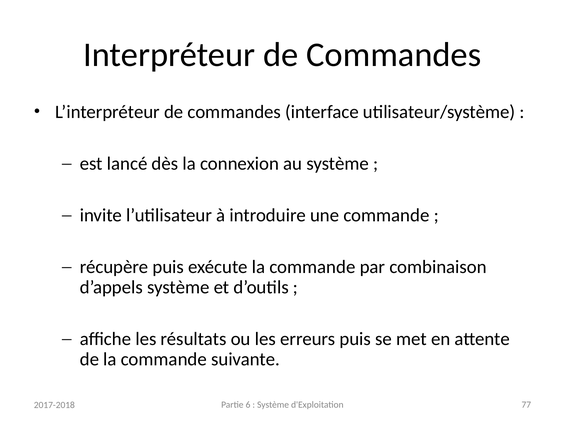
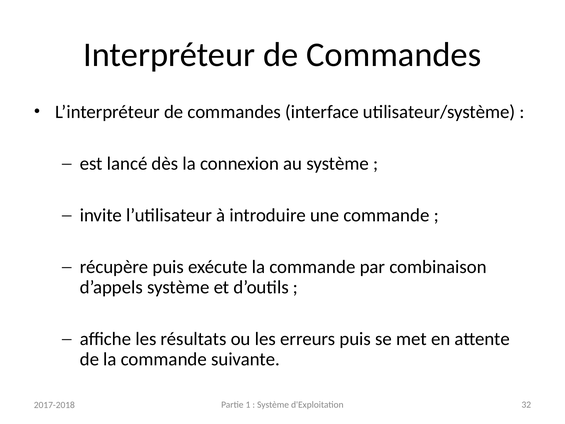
6: 6 -> 1
77: 77 -> 32
